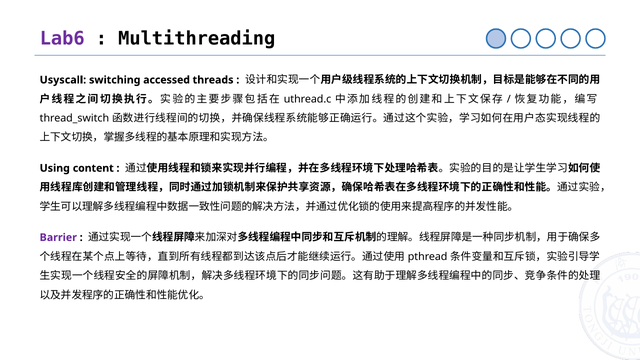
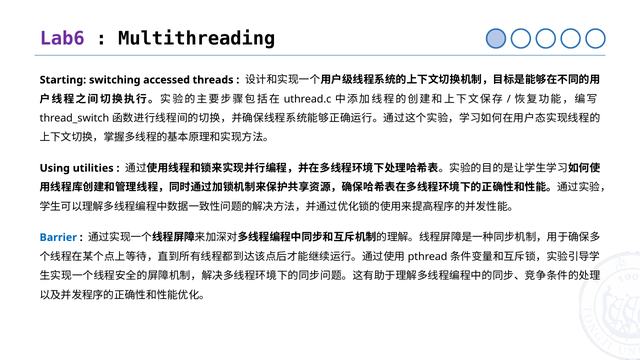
Usyscall: Usyscall -> Starting
content: content -> utilities
Barrier colour: purple -> blue
